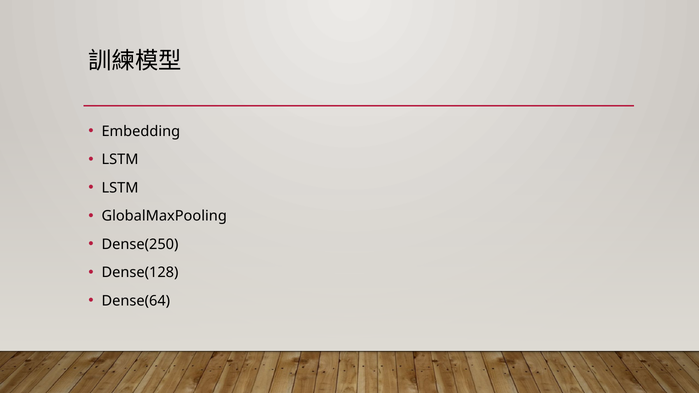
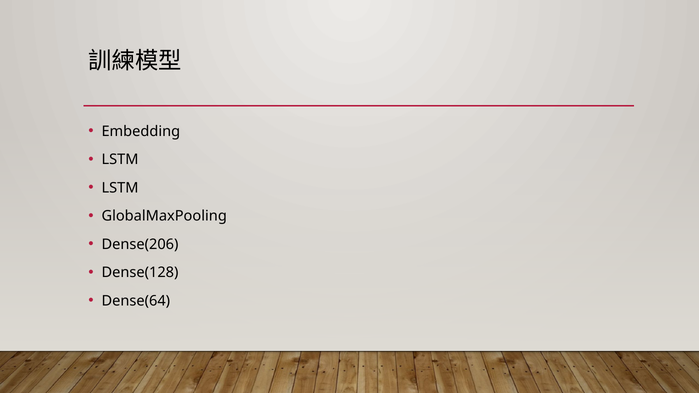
Dense(250: Dense(250 -> Dense(206
